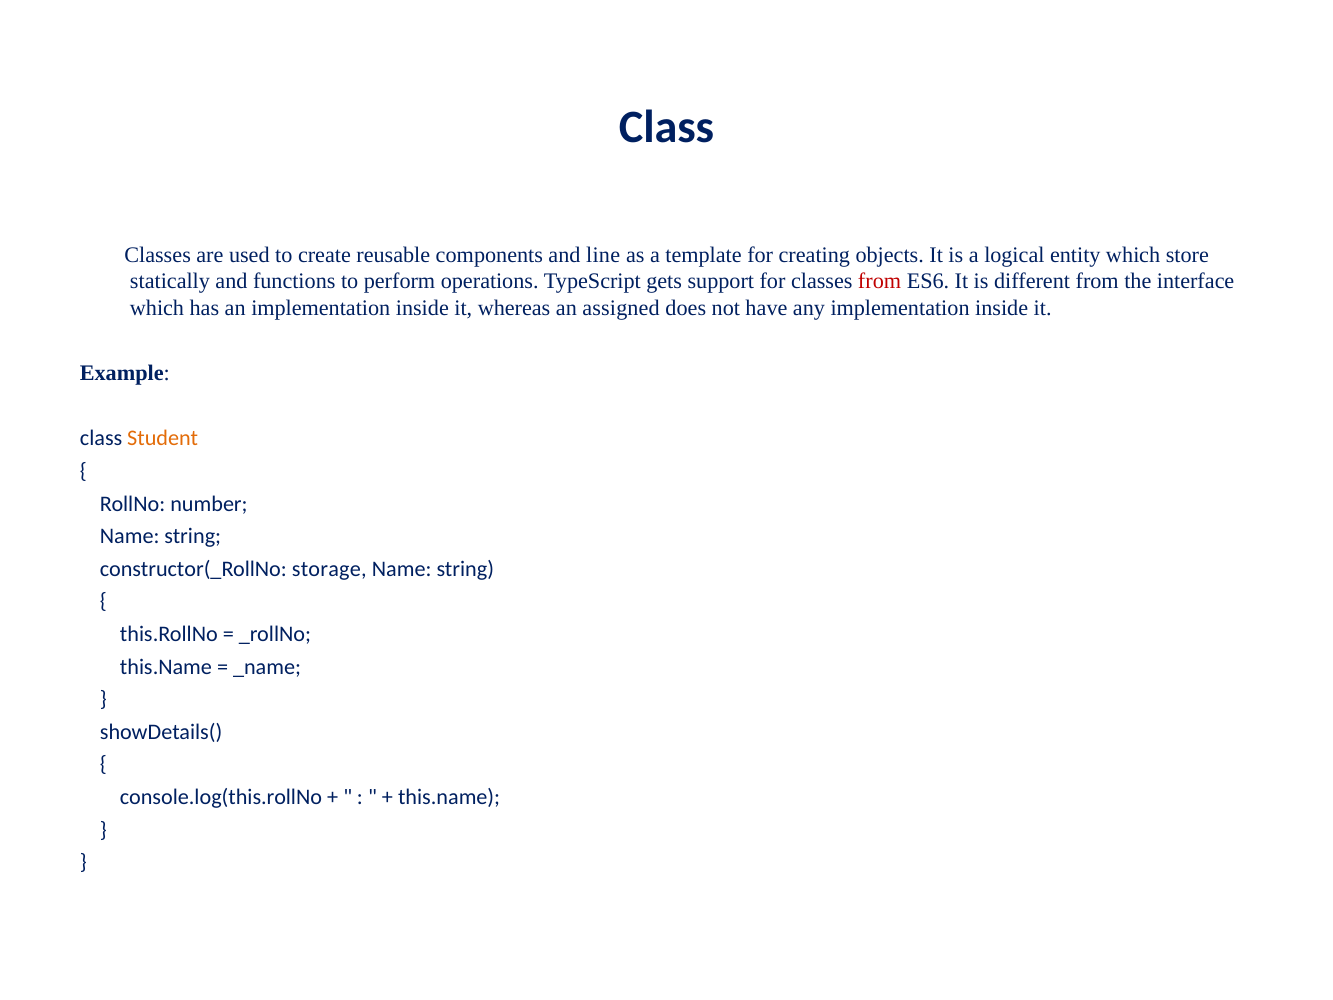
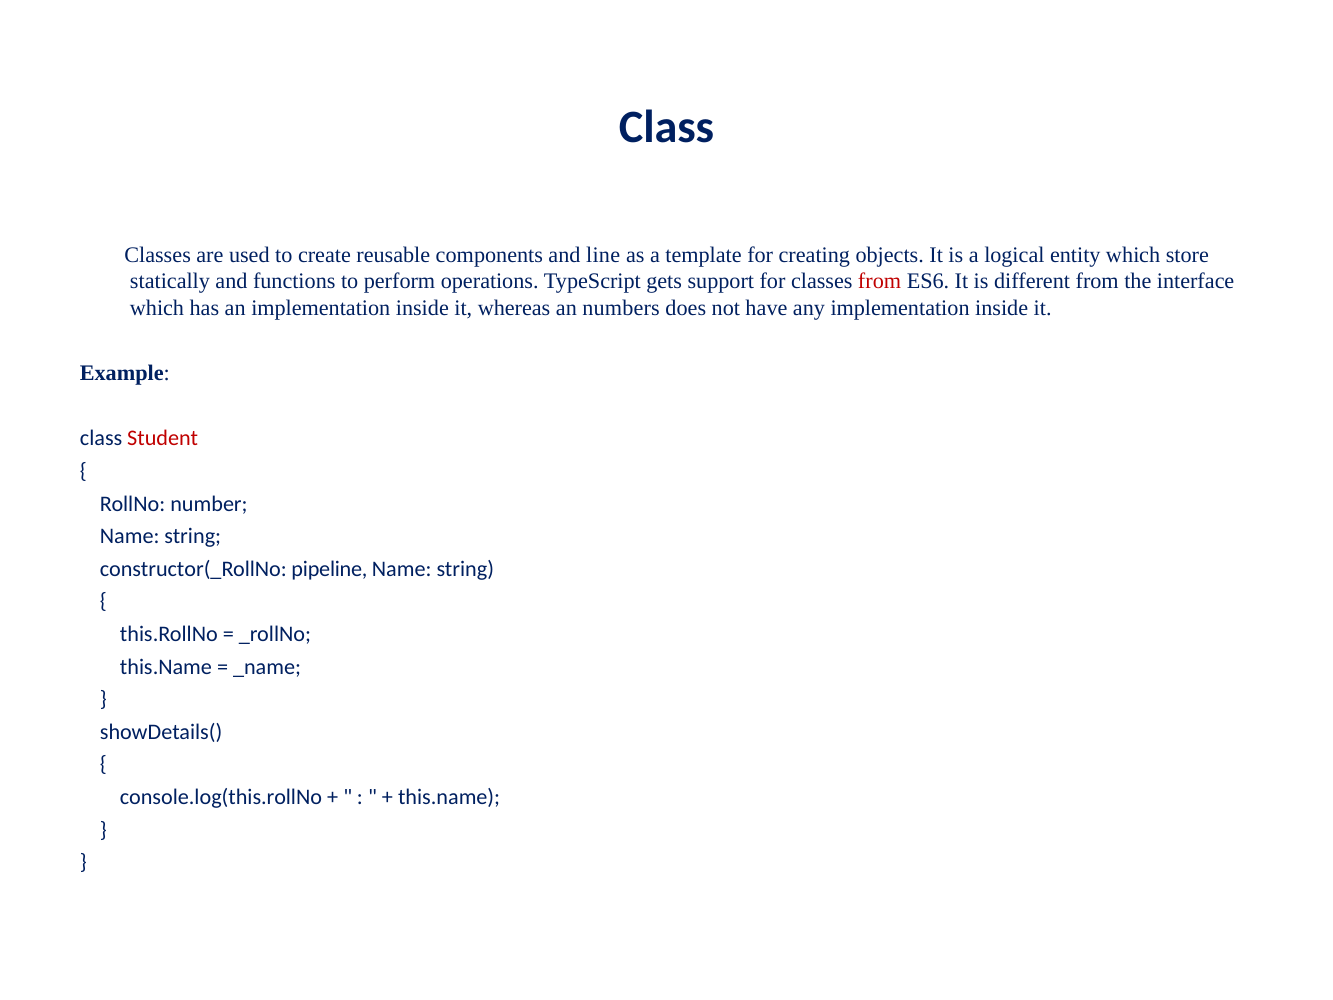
assigned: assigned -> numbers
Student colour: orange -> red
storage: storage -> pipeline
